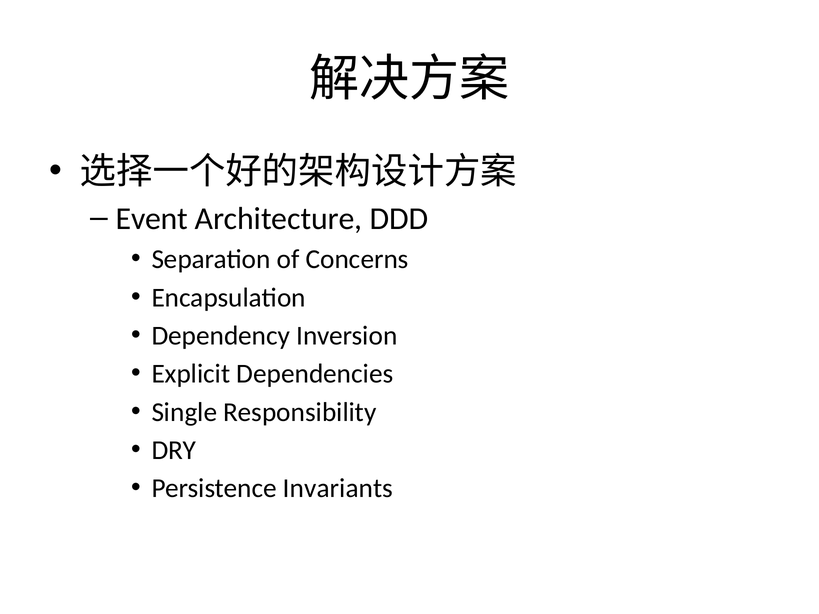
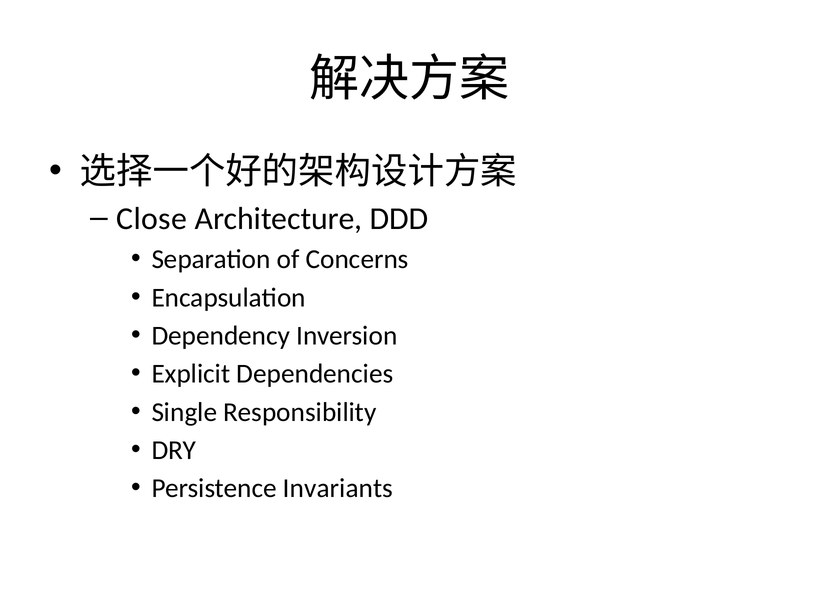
Event: Event -> Close
